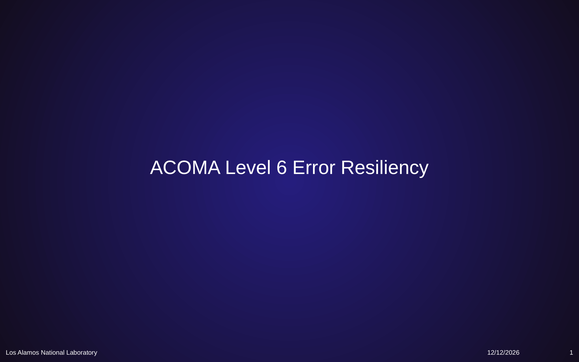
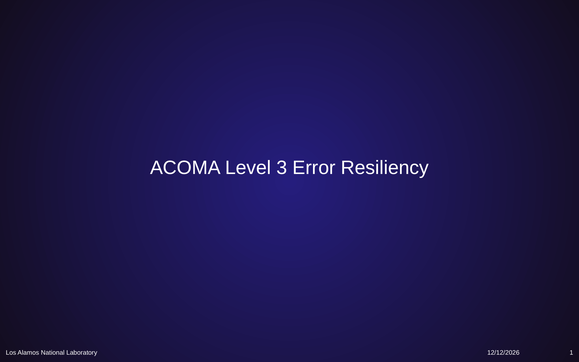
6: 6 -> 3
